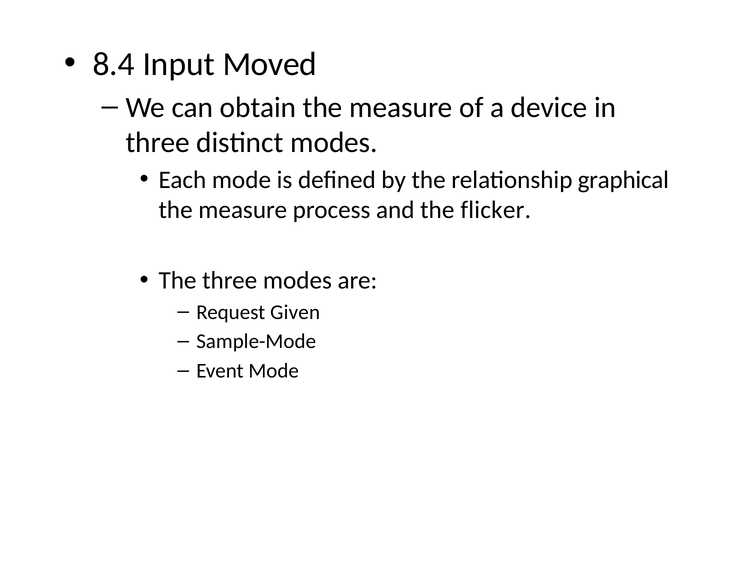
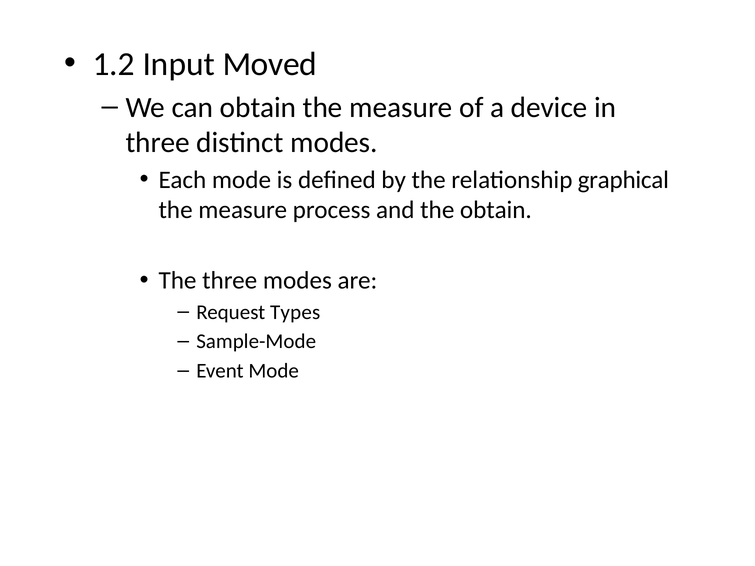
8.4: 8.4 -> 1.2
the flicker: flicker -> obtain
Given: Given -> Types
